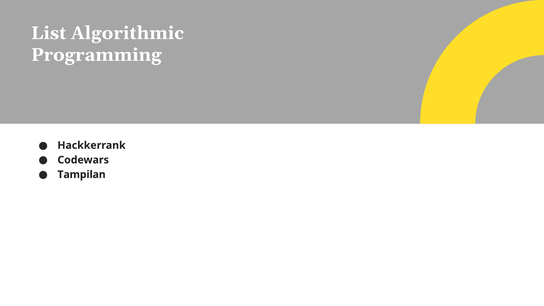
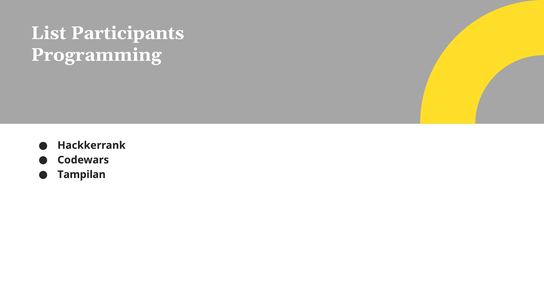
Algorithmic: Algorithmic -> Participants
